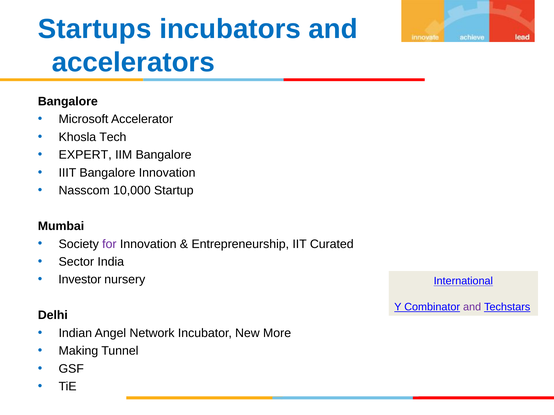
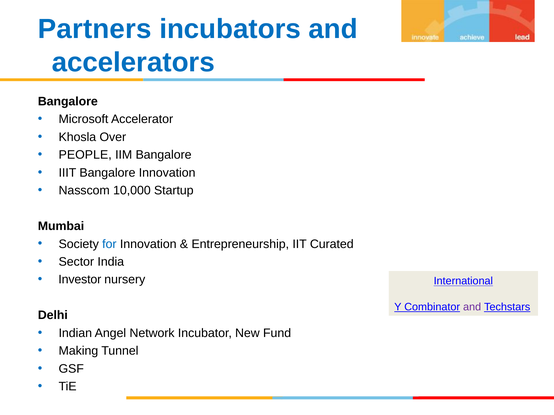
Startups: Startups -> Partners
Tech: Tech -> Over
EXPERT: EXPERT -> PEOPLE
for colour: purple -> blue
More: More -> Fund
